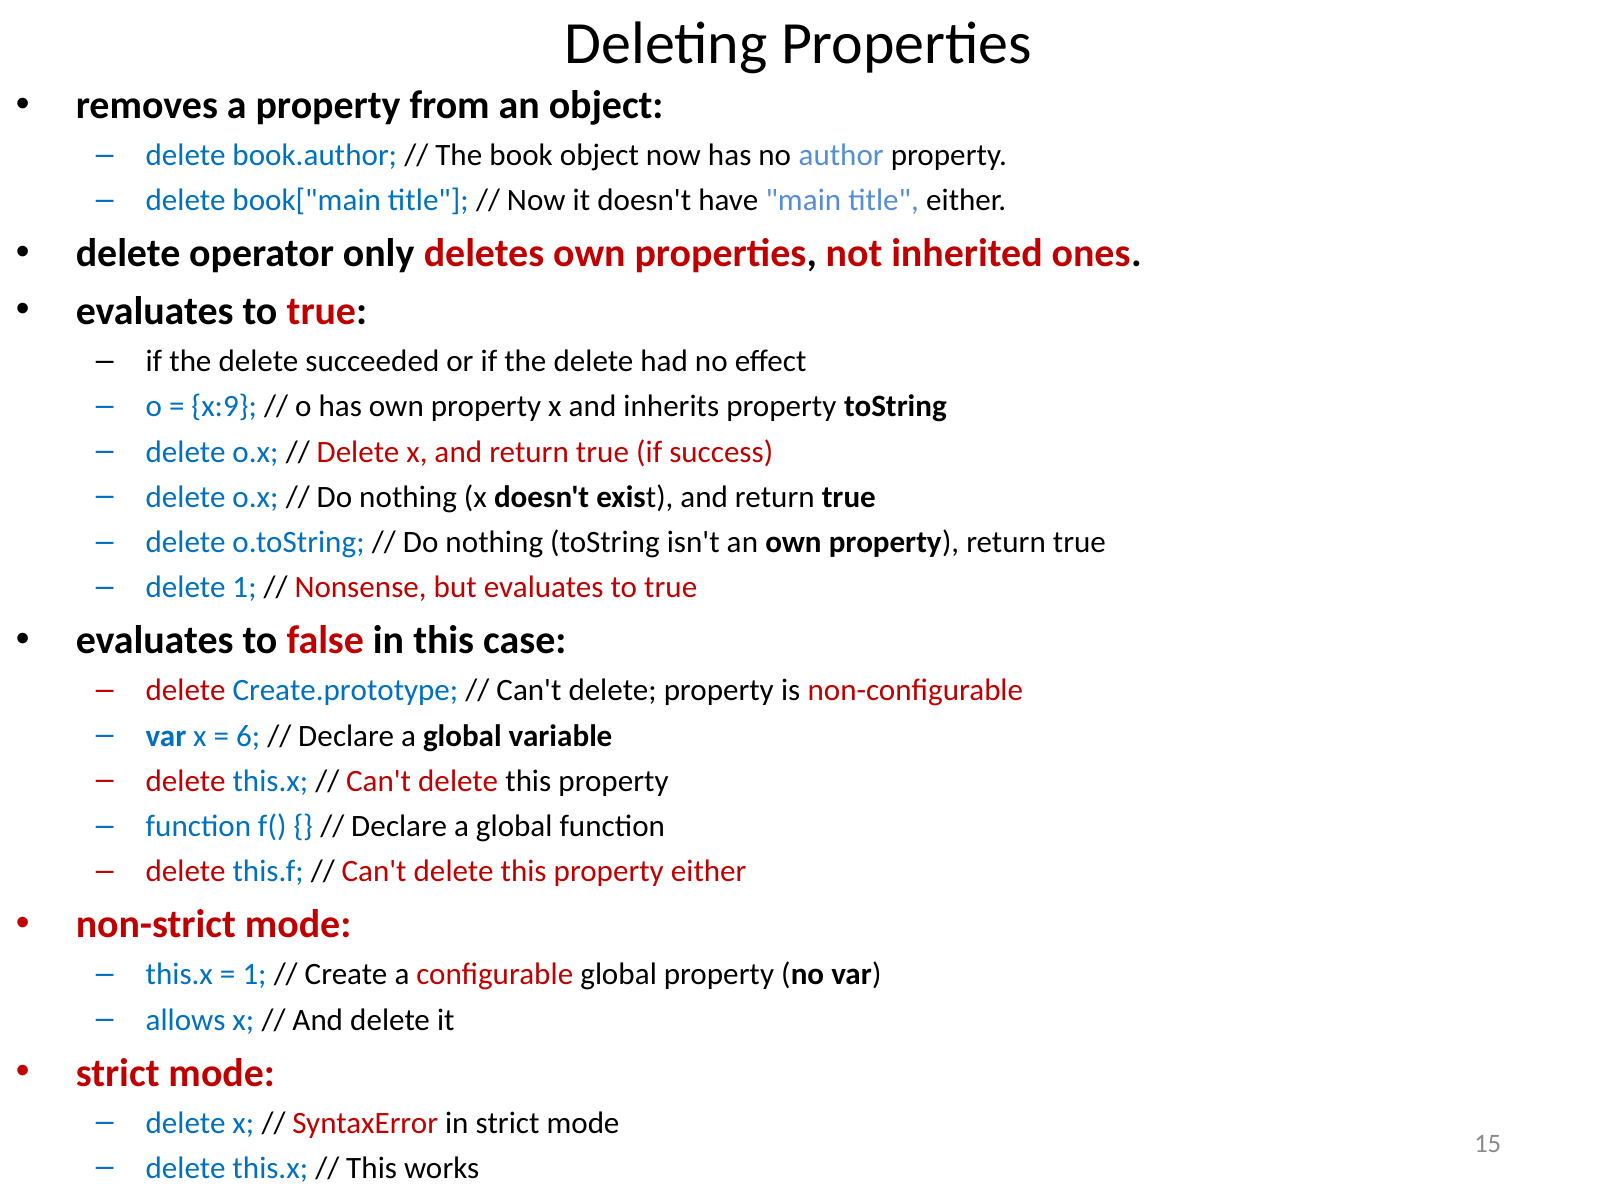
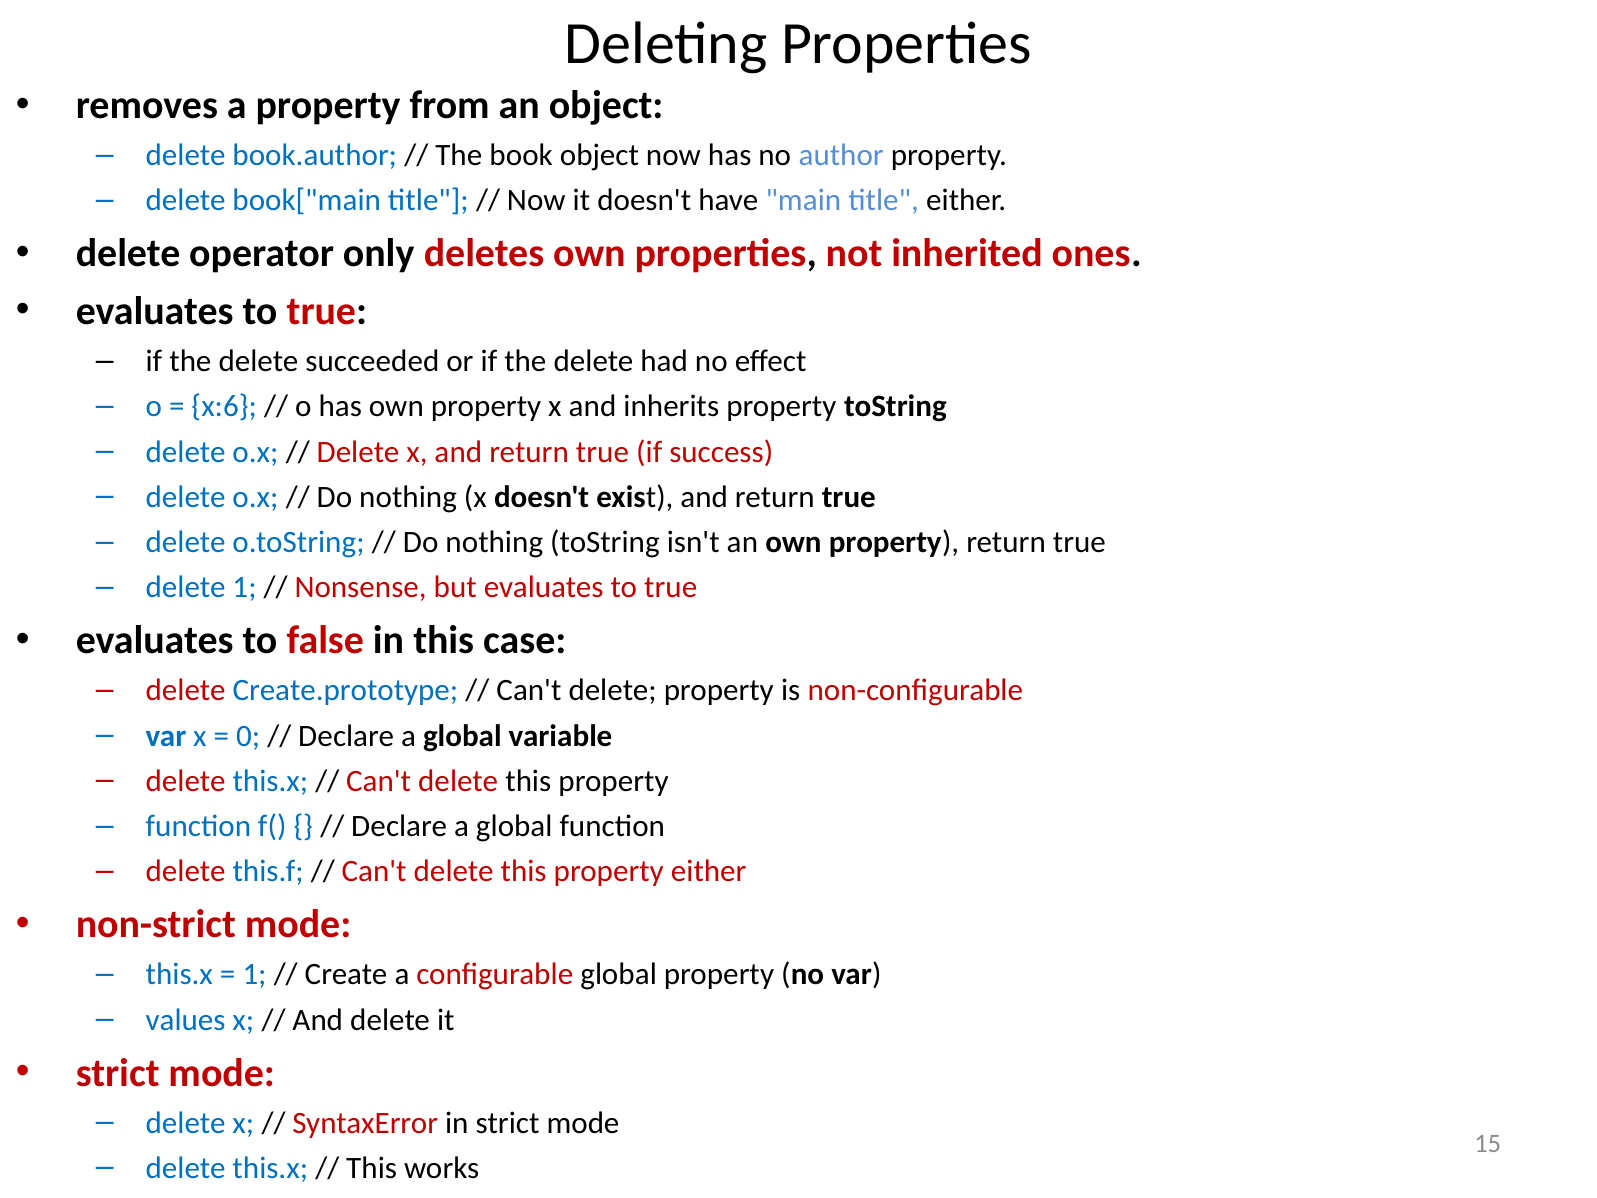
x:9: x:9 -> x:6
6: 6 -> 0
allows: allows -> values
